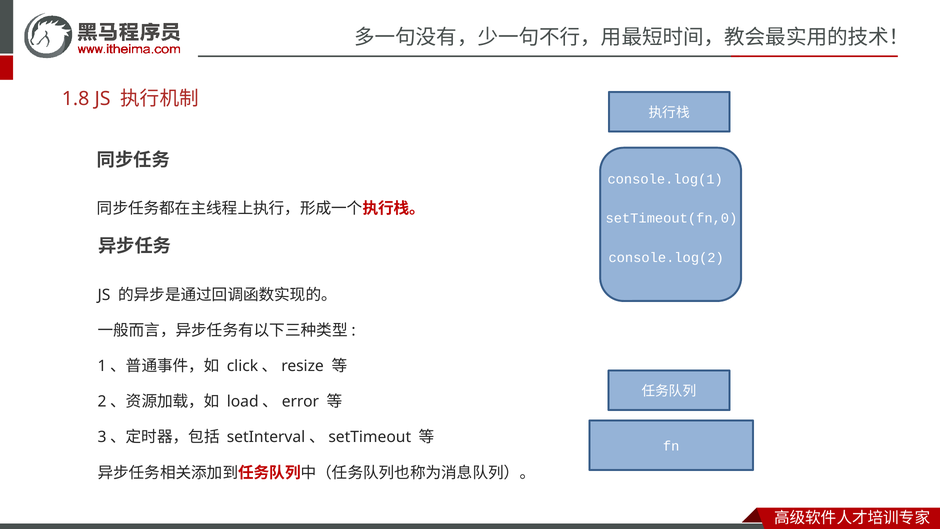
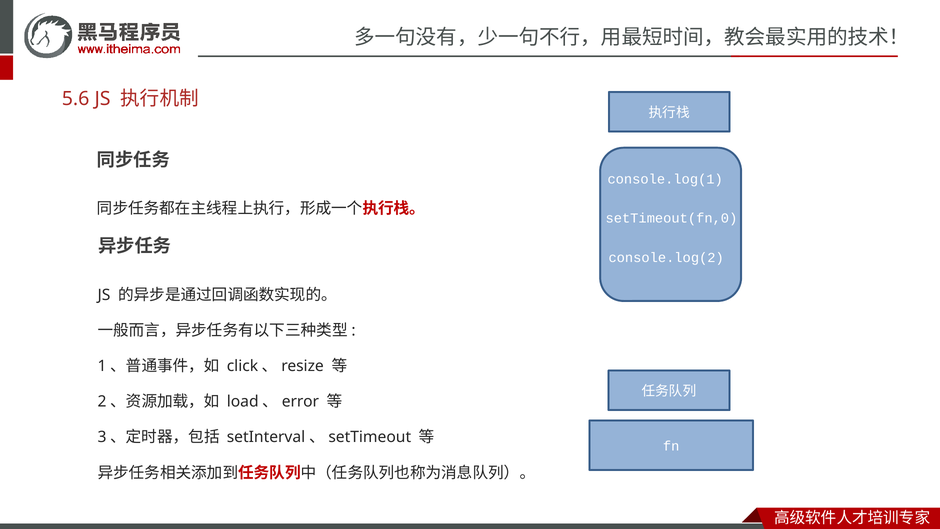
1.8: 1.8 -> 5.6
